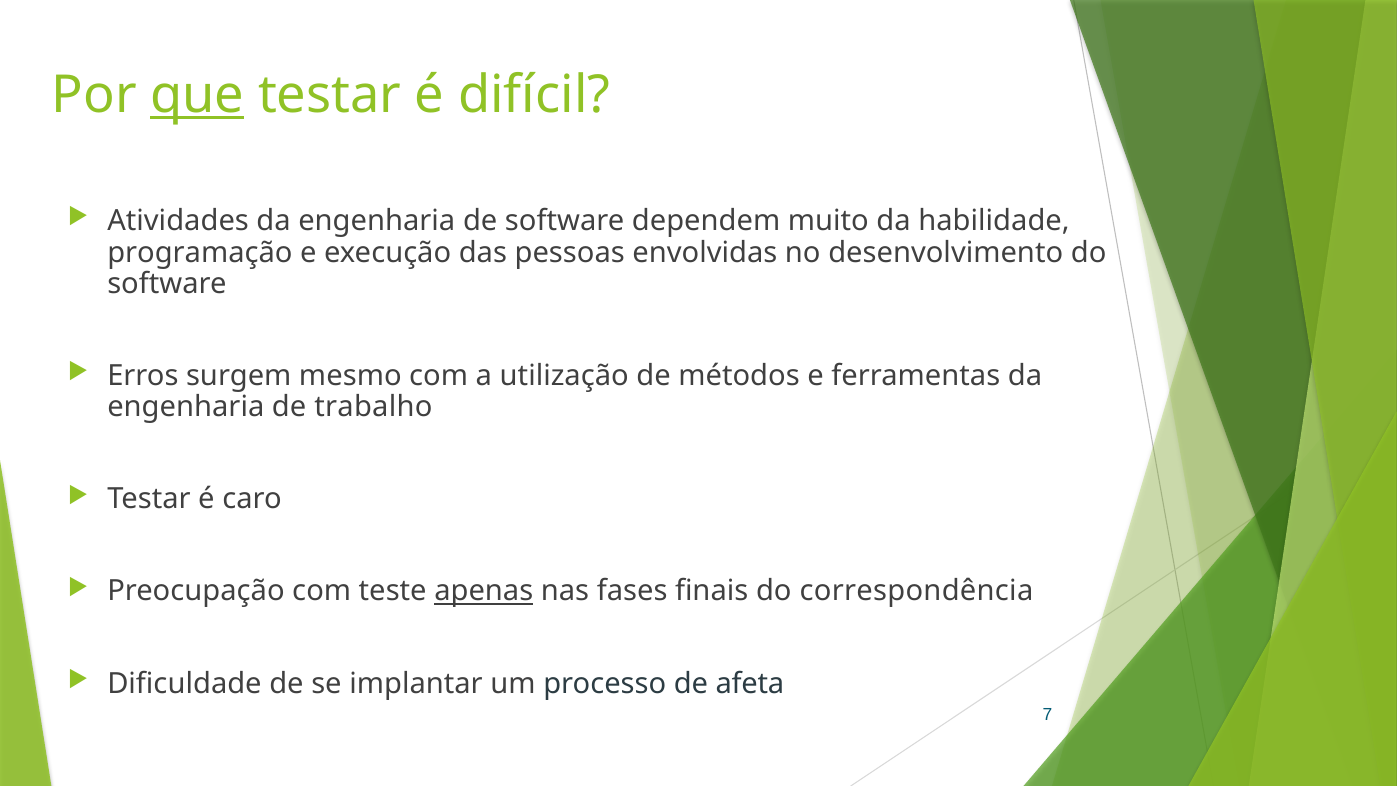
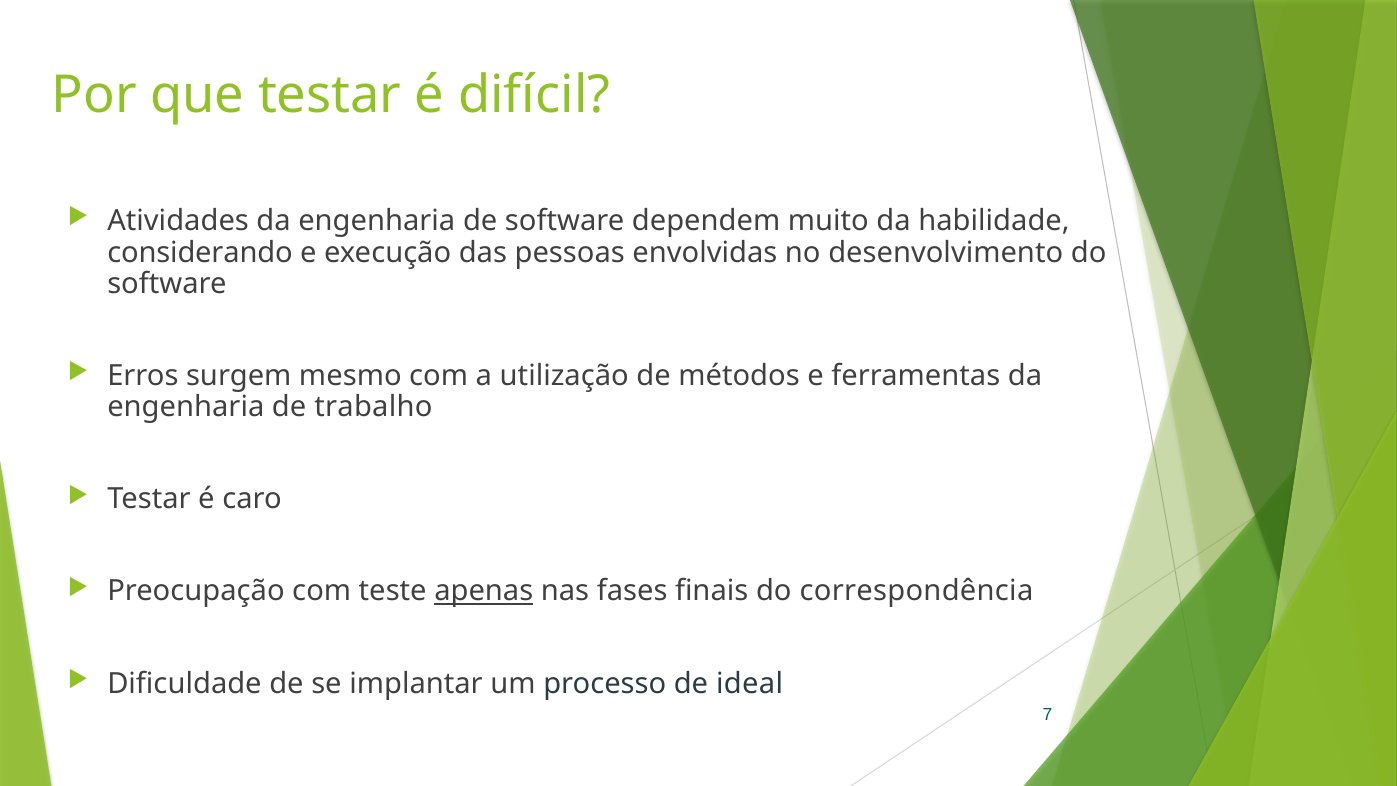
que underline: present -> none
programação: programação -> considerando
afeta: afeta -> ideal
